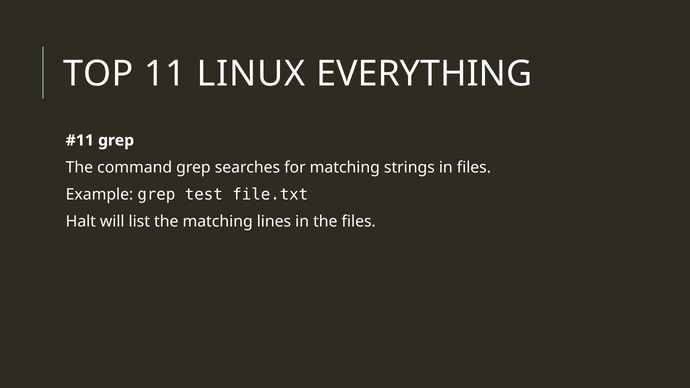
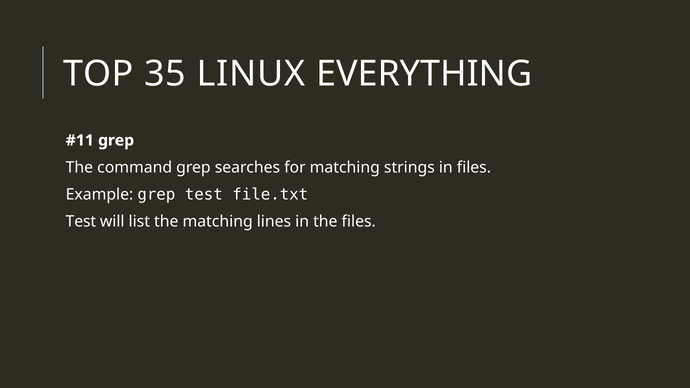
11: 11 -> 35
Halt at (81, 222): Halt -> Test
